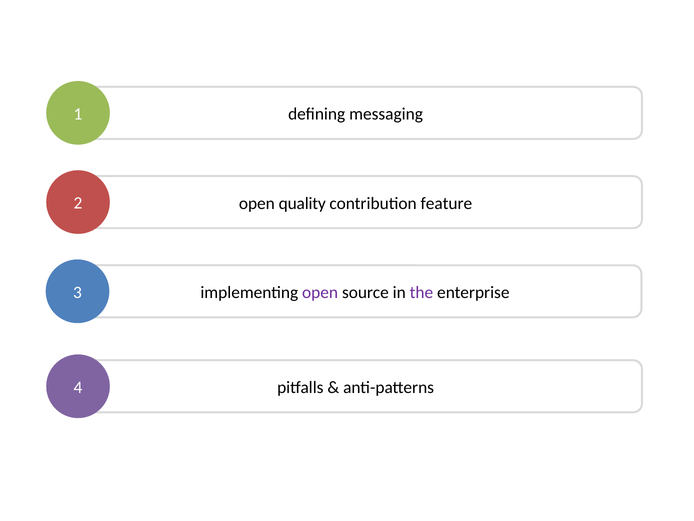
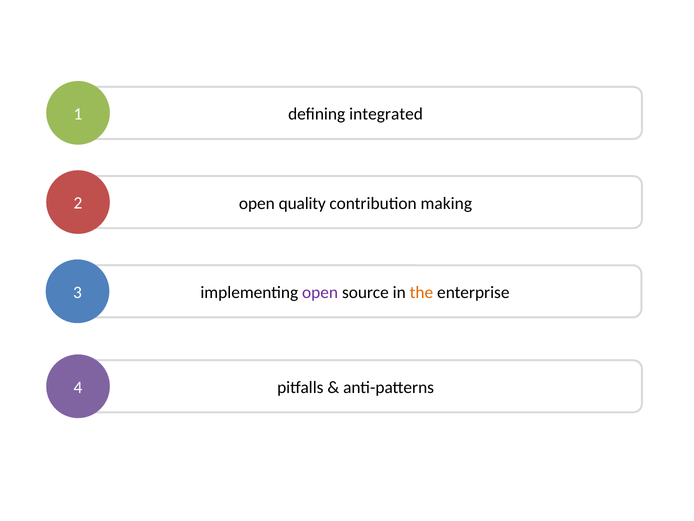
messaging: messaging -> integrated
feature: feature -> making
the colour: purple -> orange
